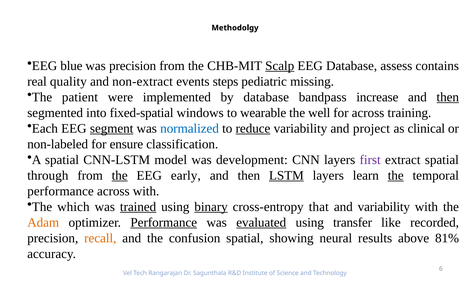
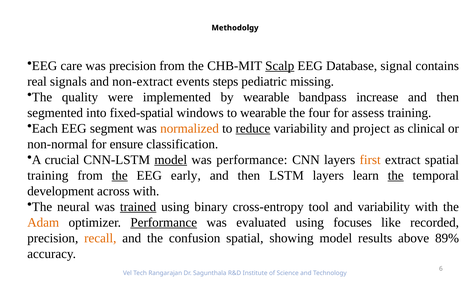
blue: blue -> care
assess: assess -> signal
quality: quality -> signals
patient: patient -> quality
by database: database -> wearable
then at (448, 97) underline: present -> none
well: well -> four
for across: across -> assess
segment underline: present -> none
normalized colour: blue -> orange
non-labeled: non-labeled -> non-normal
A spatial: spatial -> crucial
model at (171, 160) underline: none -> present
was development: development -> performance
first colour: purple -> orange
through at (48, 175): through -> training
LSTM underline: present -> none
performance at (61, 191): performance -> development
which: which -> neural
binary underline: present -> none
that: that -> tool
evaluated underline: present -> none
transfer: transfer -> focuses
showing neural: neural -> model
81%: 81% -> 89%
